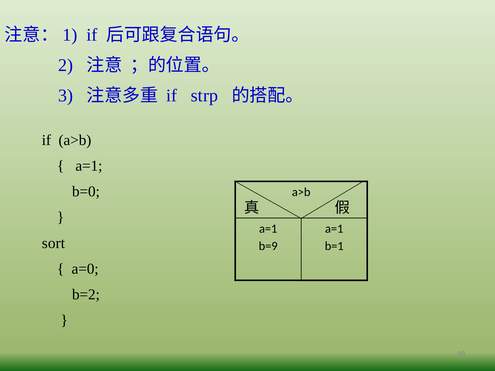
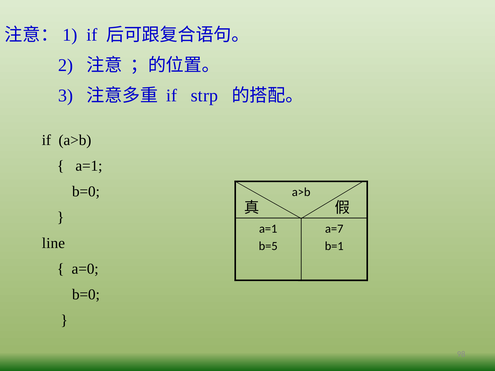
a=1 at (334, 229): a=1 -> a=7
sort: sort -> line
b=9: b=9 -> b=5
b=2 at (86, 295): b=2 -> b=0
